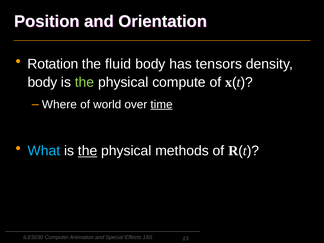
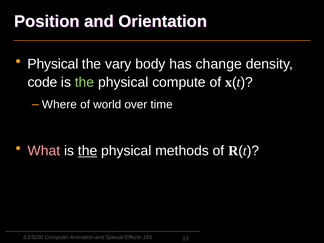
Rotation at (53, 64): Rotation -> Physical
fluid: fluid -> vary
tensors: tensors -> change
body at (42, 82): body -> code
time underline: present -> none
What colour: light blue -> pink
